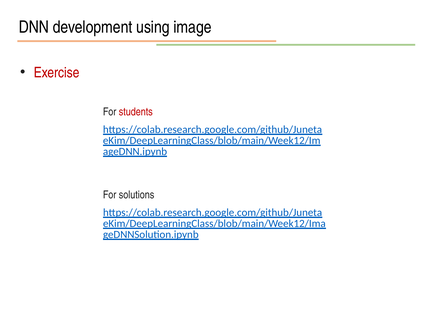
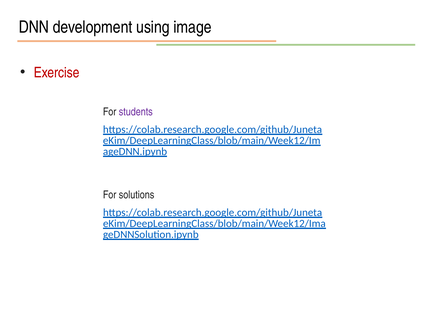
students colour: red -> purple
